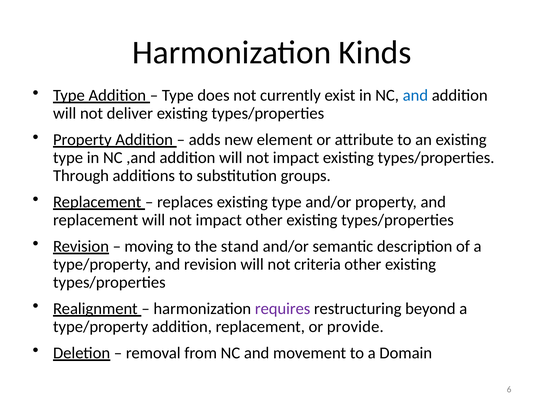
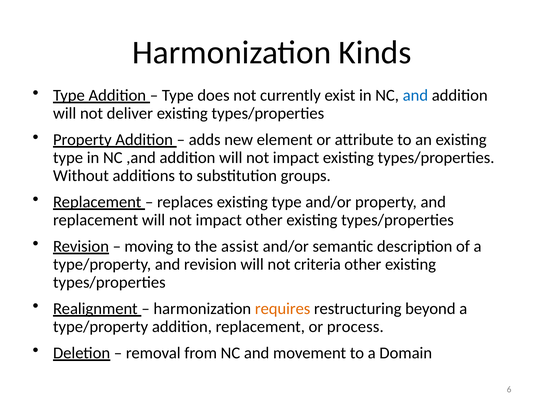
Through: Through -> Without
stand: stand -> assist
requires colour: purple -> orange
provide: provide -> process
